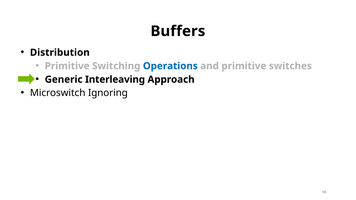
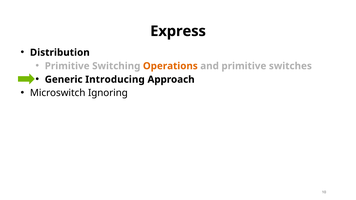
Buffers: Buffers -> Express
Operations colour: blue -> orange
Interleaving: Interleaving -> Introducing
